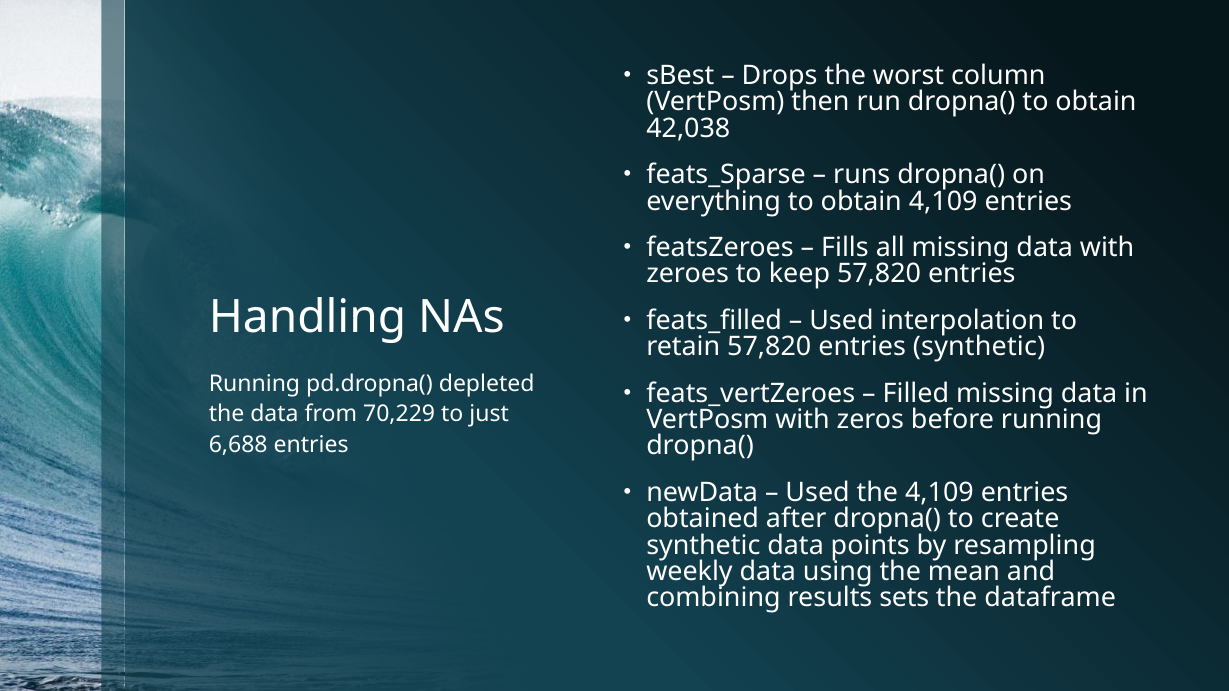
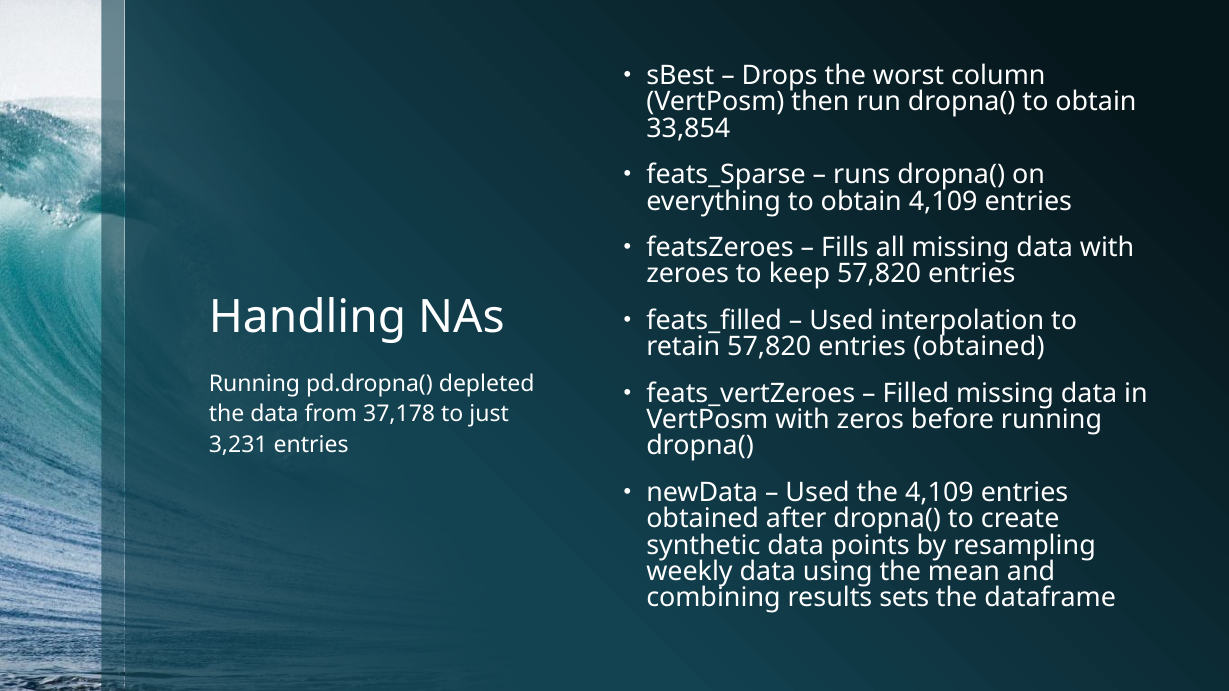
42,038: 42,038 -> 33,854
57,820 entries synthetic: synthetic -> obtained
70,229: 70,229 -> 37,178
6,688: 6,688 -> 3,231
